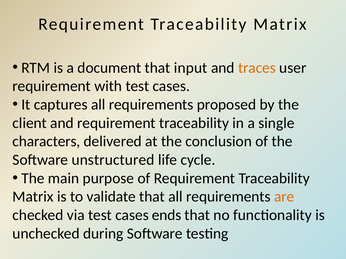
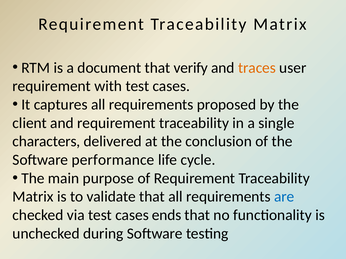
input: input -> verify
unstructured: unstructured -> performance
are colour: orange -> blue
